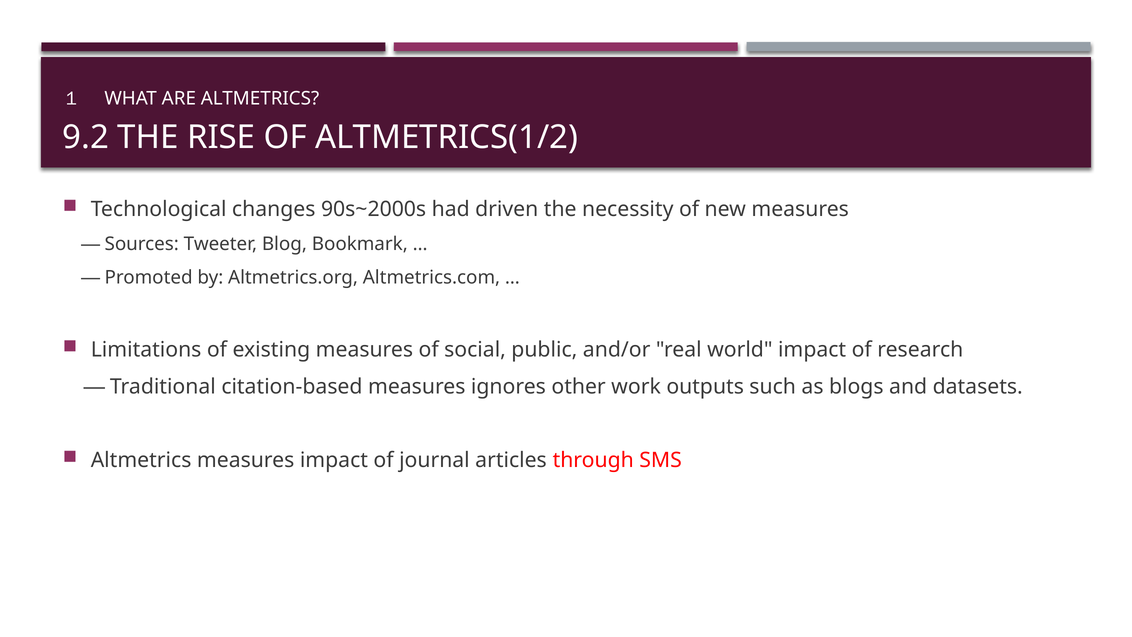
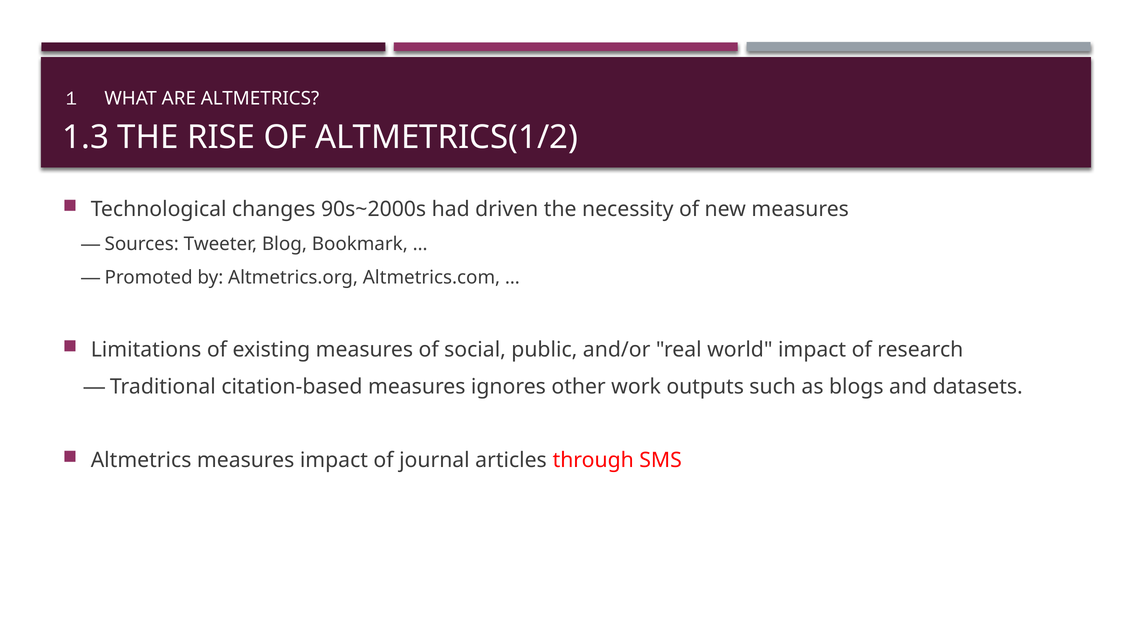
9.2: 9.2 -> 1.3
